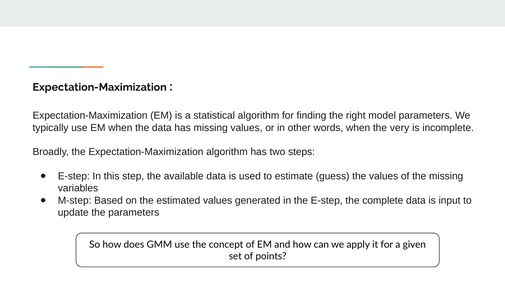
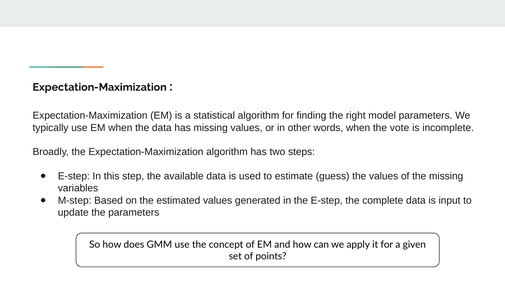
very: very -> vote
